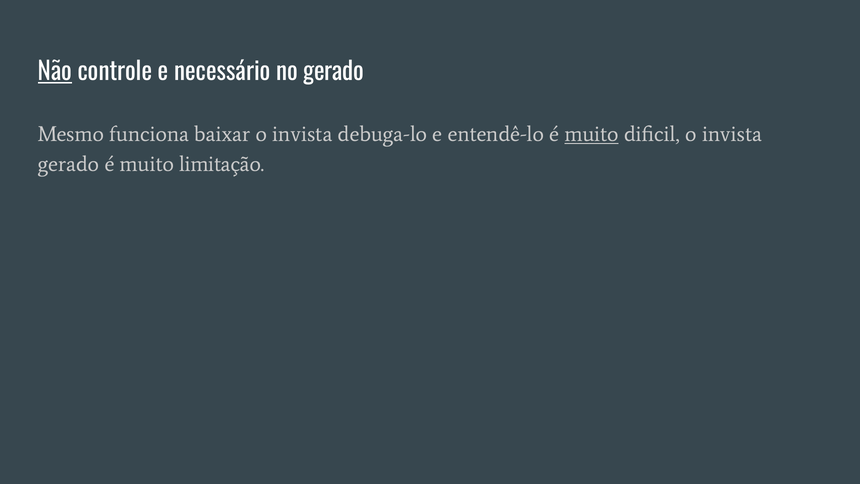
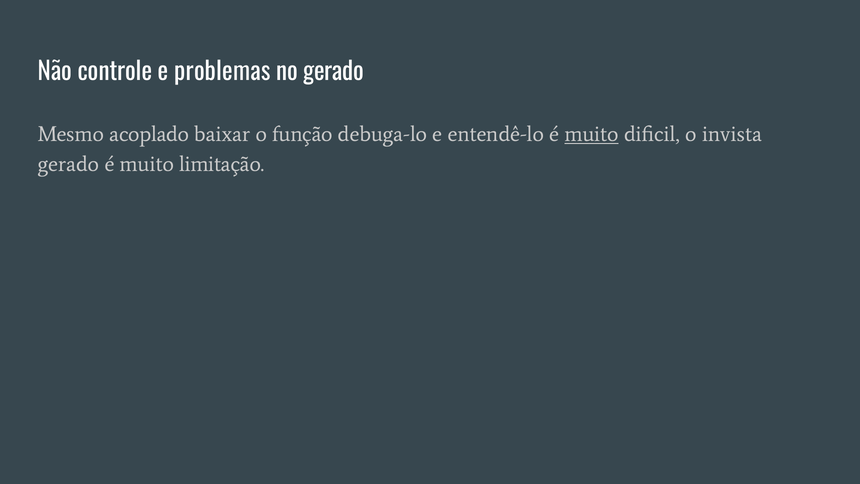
Não underline: present -> none
necessário: necessário -> problemas
funciona: funciona -> acoplado
baixar o invista: invista -> função
